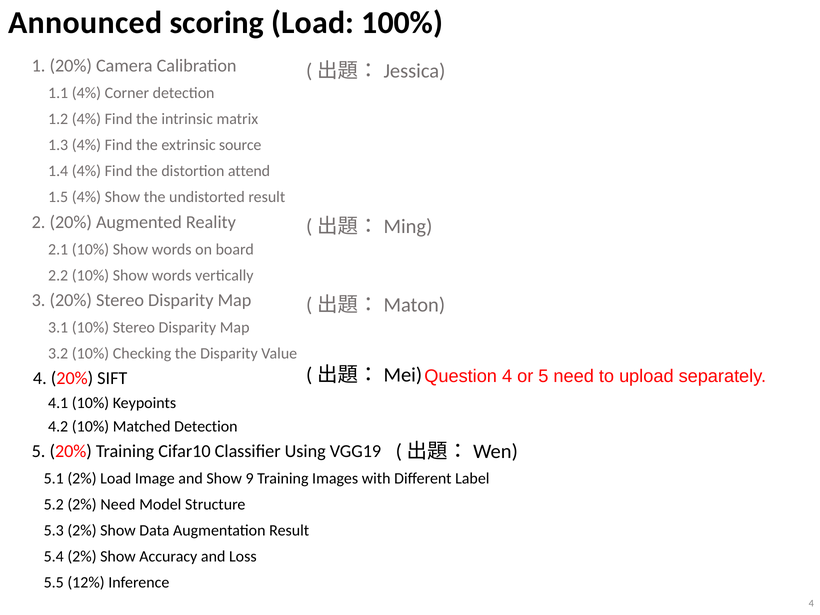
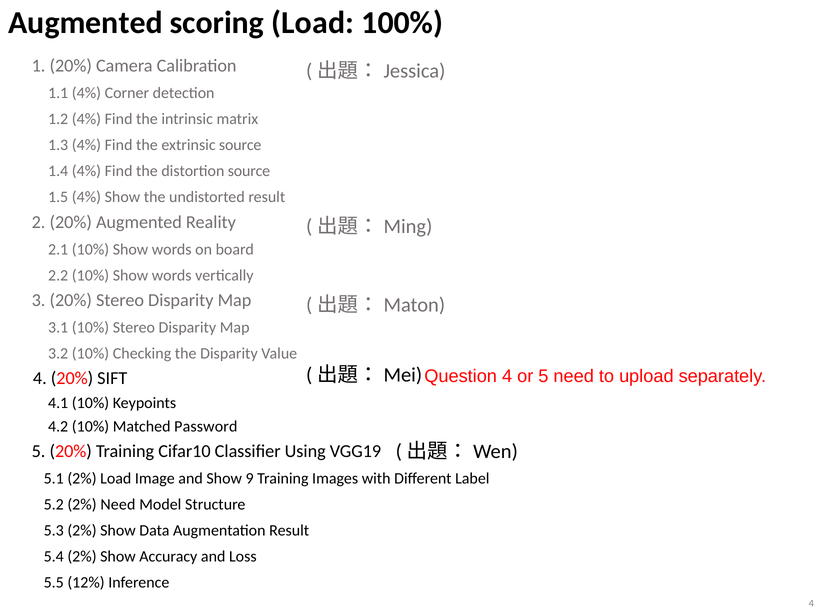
Announced at (85, 23): Announced -> Augmented
distortion attend: attend -> source
Matched Detection: Detection -> Password
